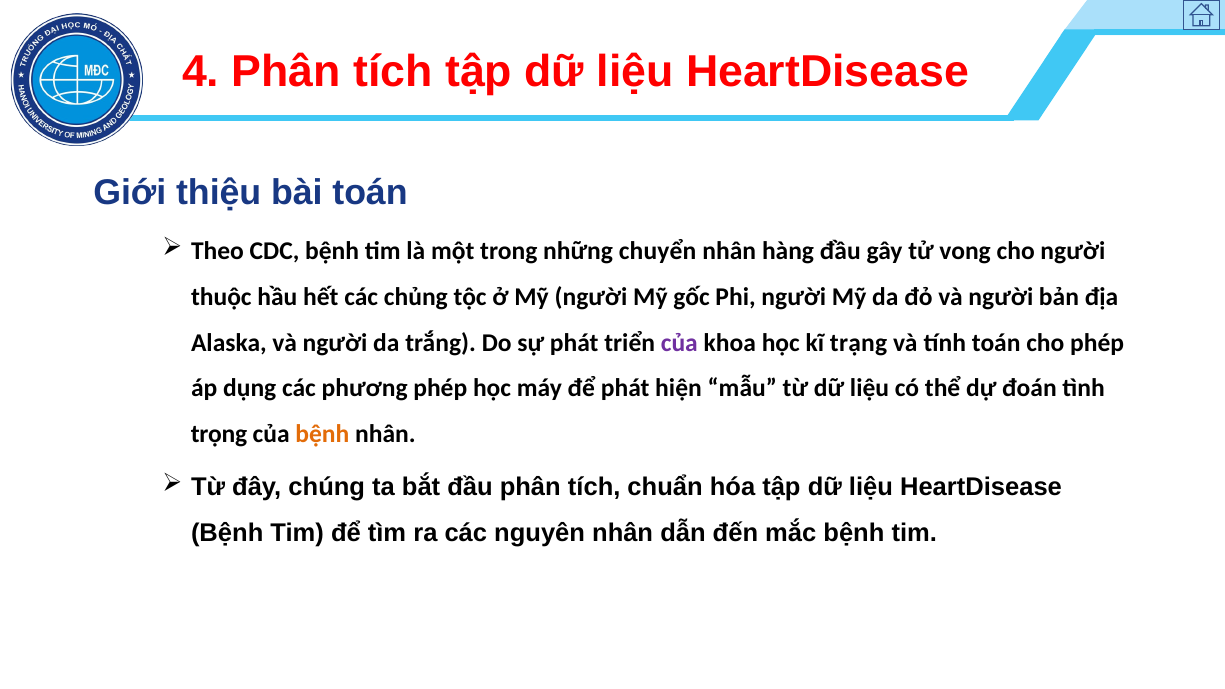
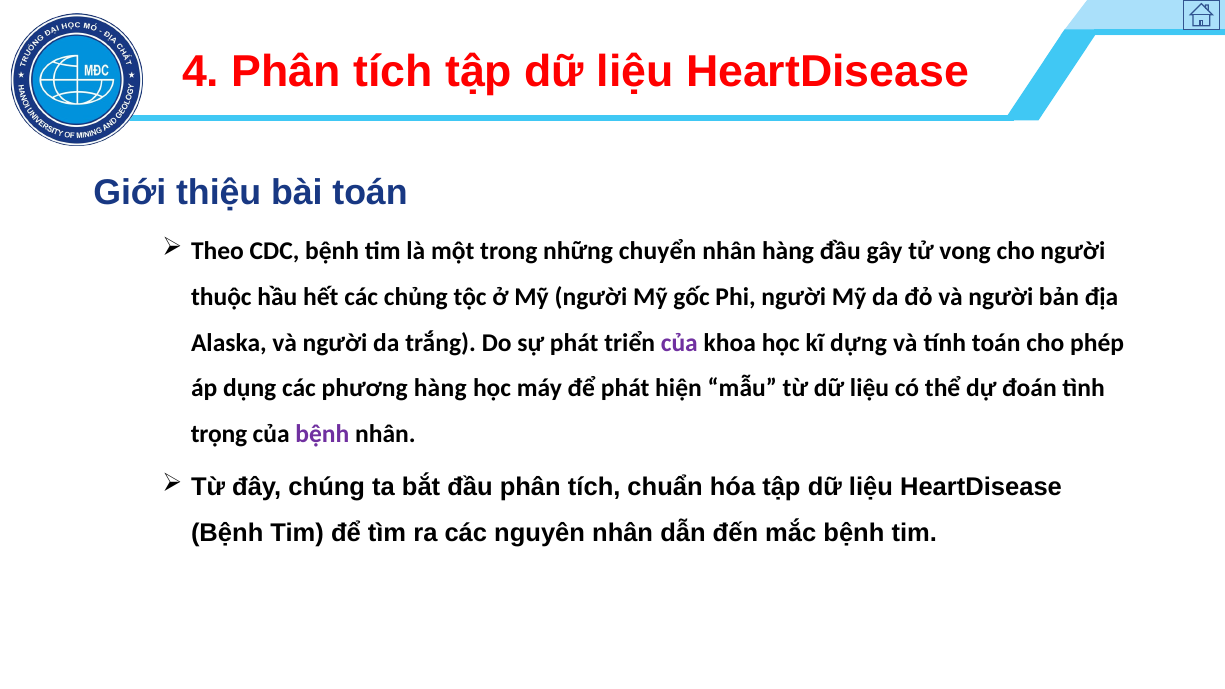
trạng: trạng -> dựng
phương phép: phép -> hàng
bệnh at (322, 435) colour: orange -> purple
